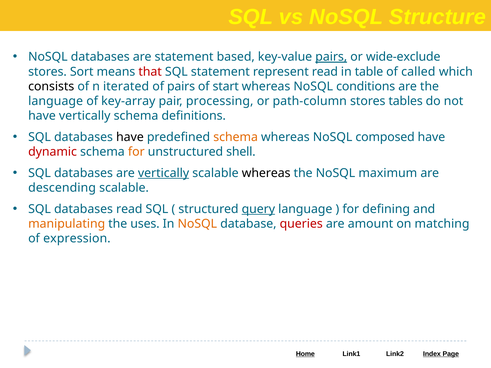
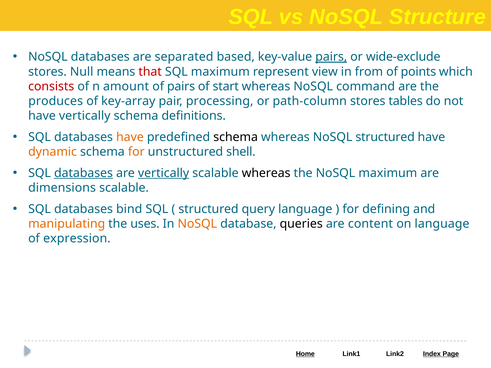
are statement: statement -> separated
Sort: Sort -> Null
SQL statement: statement -> maximum
represent read: read -> view
table: table -> from
called: called -> points
consists colour: black -> red
iterated: iterated -> amount
conditions: conditions -> command
language at (56, 101): language -> produces
have at (130, 137) colour: black -> orange
schema at (236, 137) colour: orange -> black
NoSQL composed: composed -> structured
dynamic colour: red -> orange
databases at (84, 173) underline: none -> present
descending: descending -> dimensions
databases read: read -> bind
query underline: present -> none
queries colour: red -> black
amount: amount -> content
on matching: matching -> language
